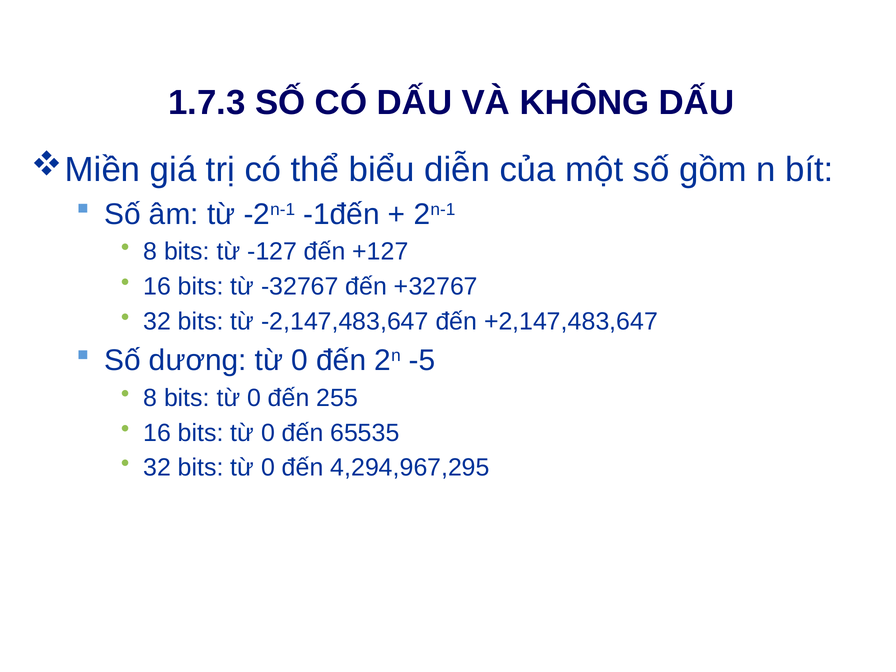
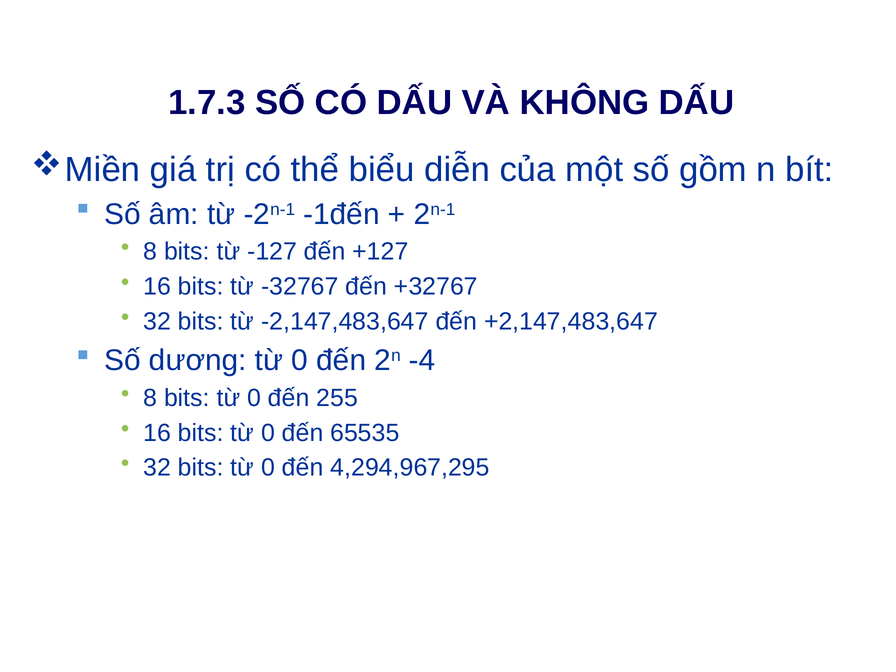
-5: -5 -> -4
